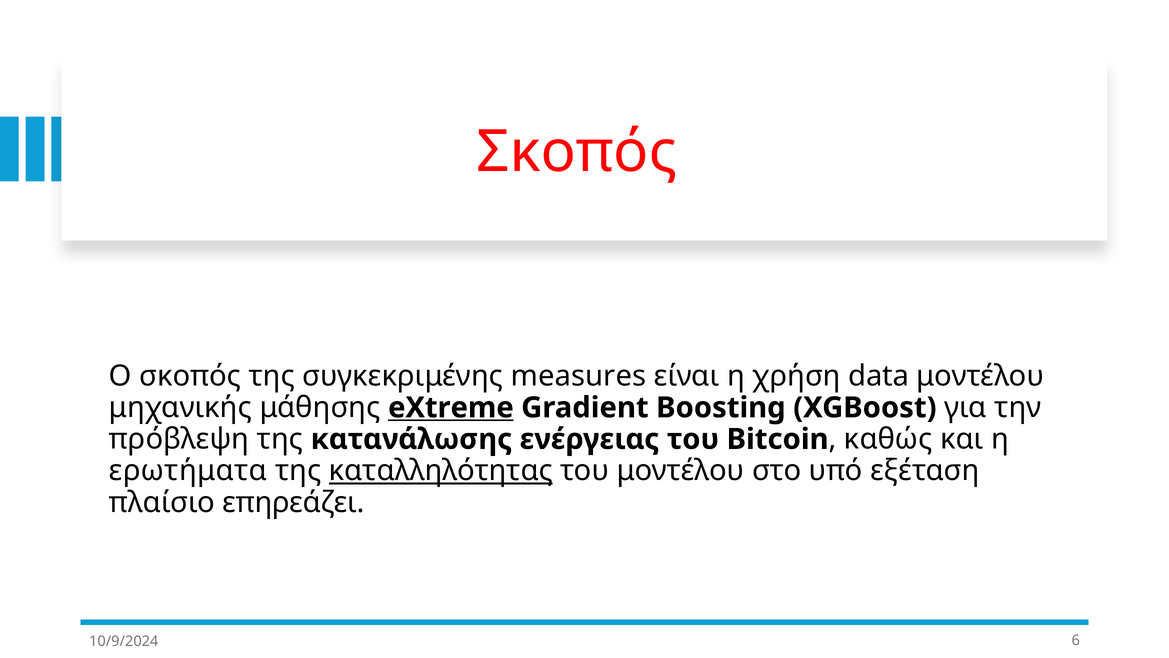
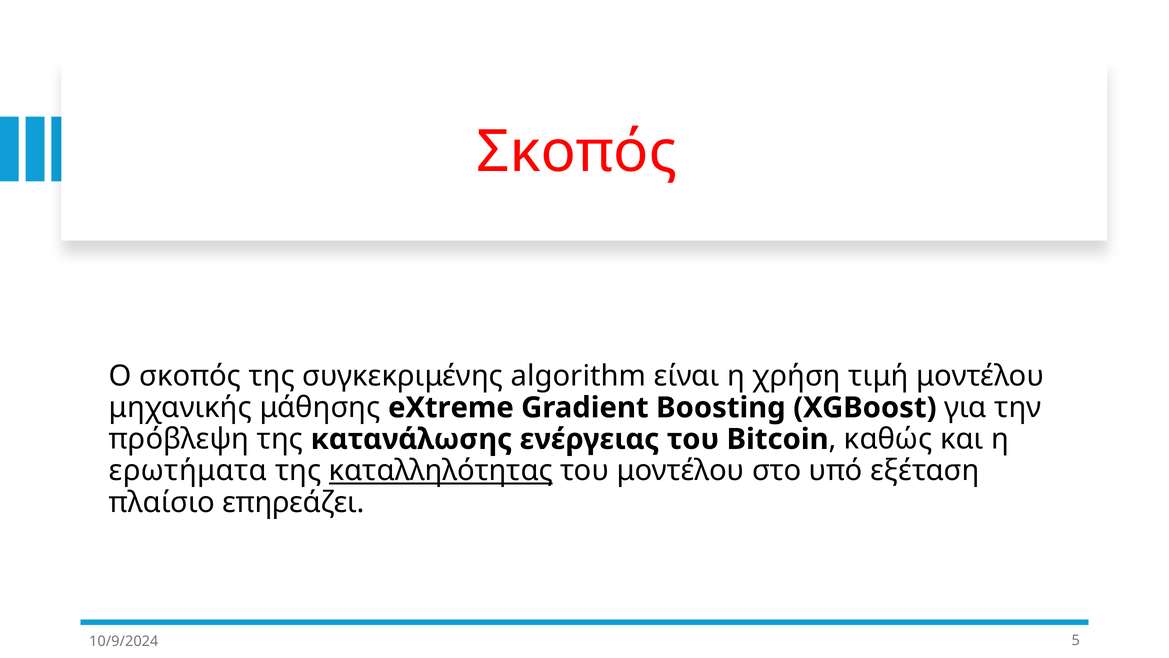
measures: measures -> algorithm
data: data -> τιμή
eXtreme underline: present -> none
6: 6 -> 5
